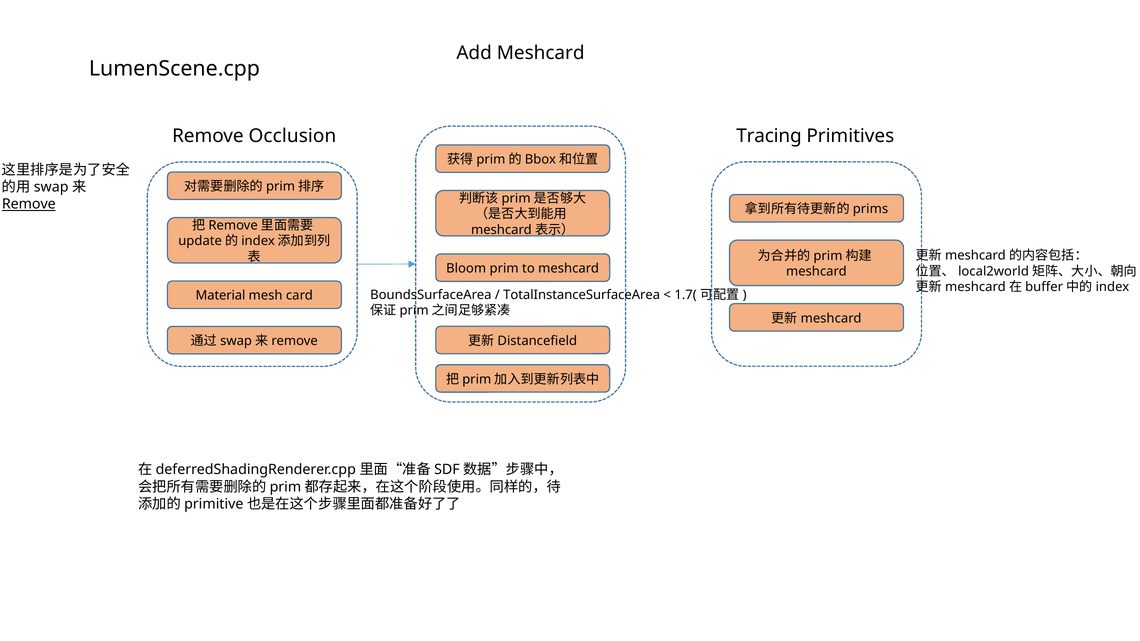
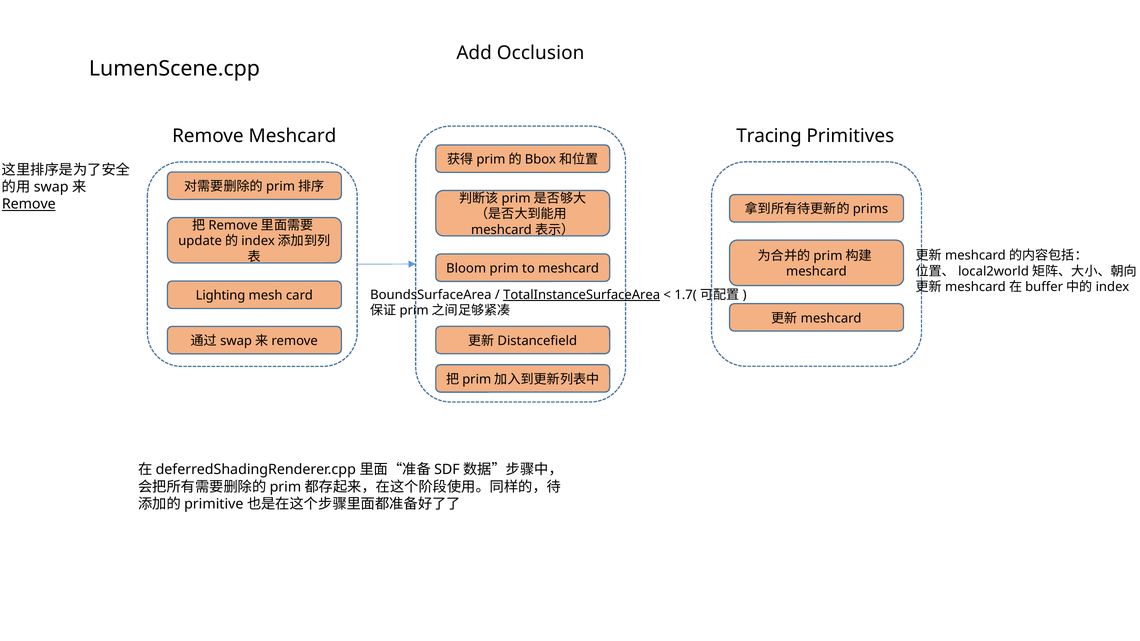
Add Meshcard: Meshcard -> Occlusion
Remove Occlusion: Occlusion -> Meshcard
TotalInstanceSurfaceArea underline: none -> present
Material: Material -> Lighting
